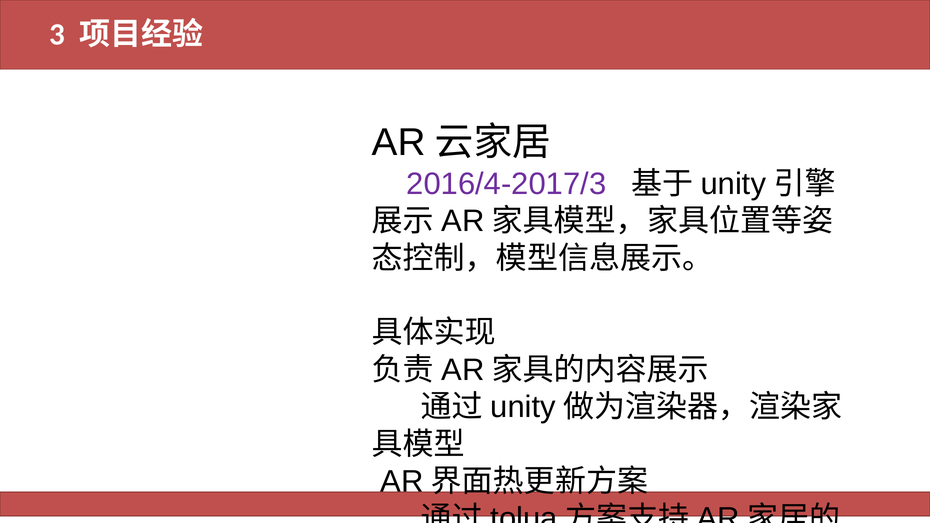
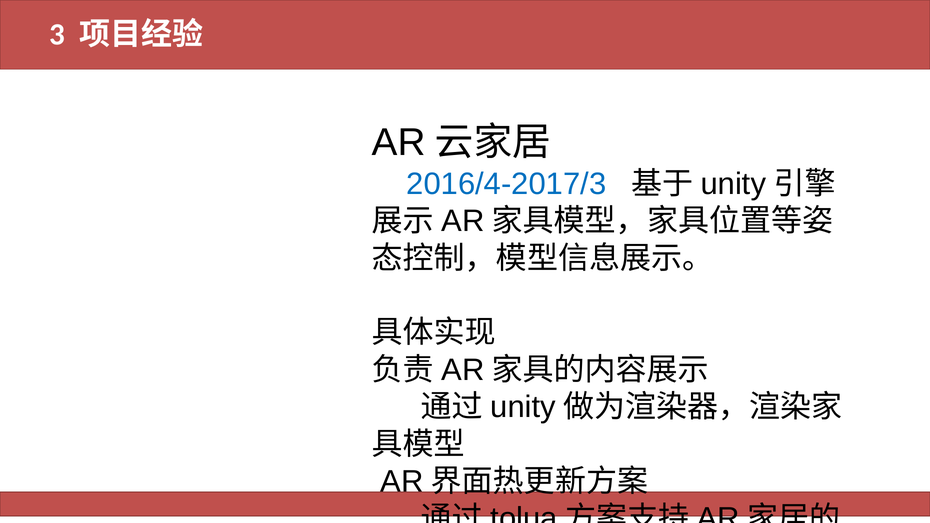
2016/4-2017/3 colour: purple -> blue
